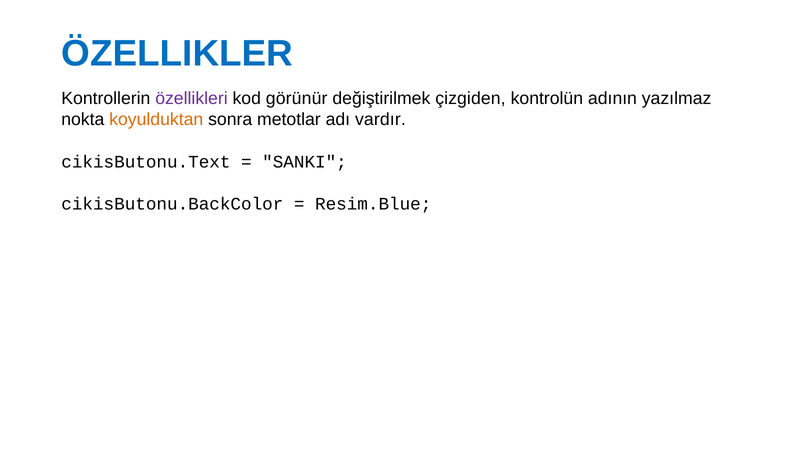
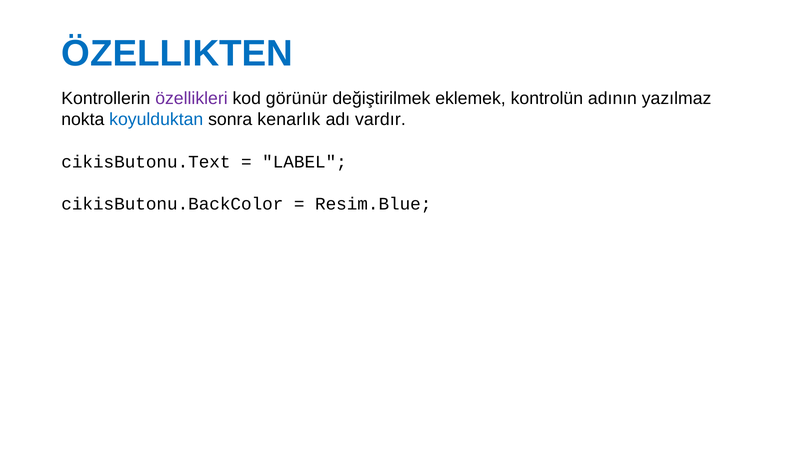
ÖZELLIKLER: ÖZELLIKLER -> ÖZELLIKTEN
çizgiden: çizgiden -> eklemek
koyulduktan colour: orange -> blue
metotlar: metotlar -> kenarlık
SANKI: SANKI -> LABEL
